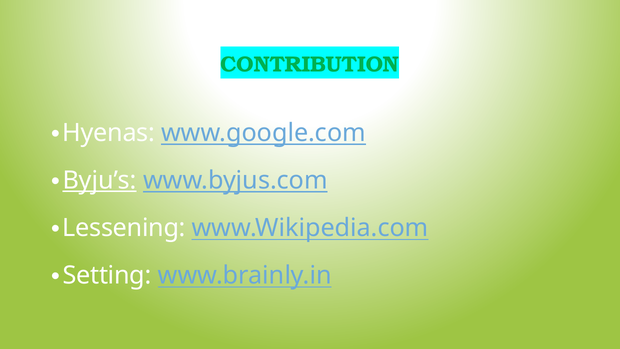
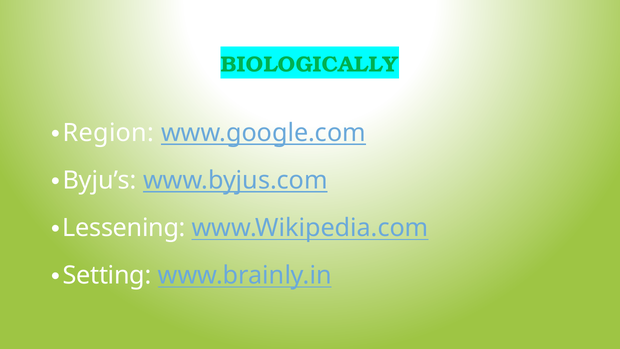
CONTRIBUTION: CONTRIBUTION -> BIOLOGICALLY
Hyenas: Hyenas -> Region
Byju’s underline: present -> none
